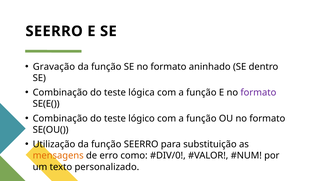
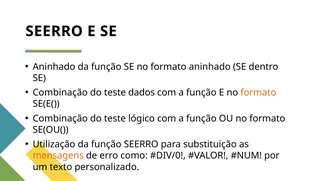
Gravação at (54, 67): Gravação -> Aninhado
lógica: lógica -> dados
formato at (258, 93) colour: purple -> orange
